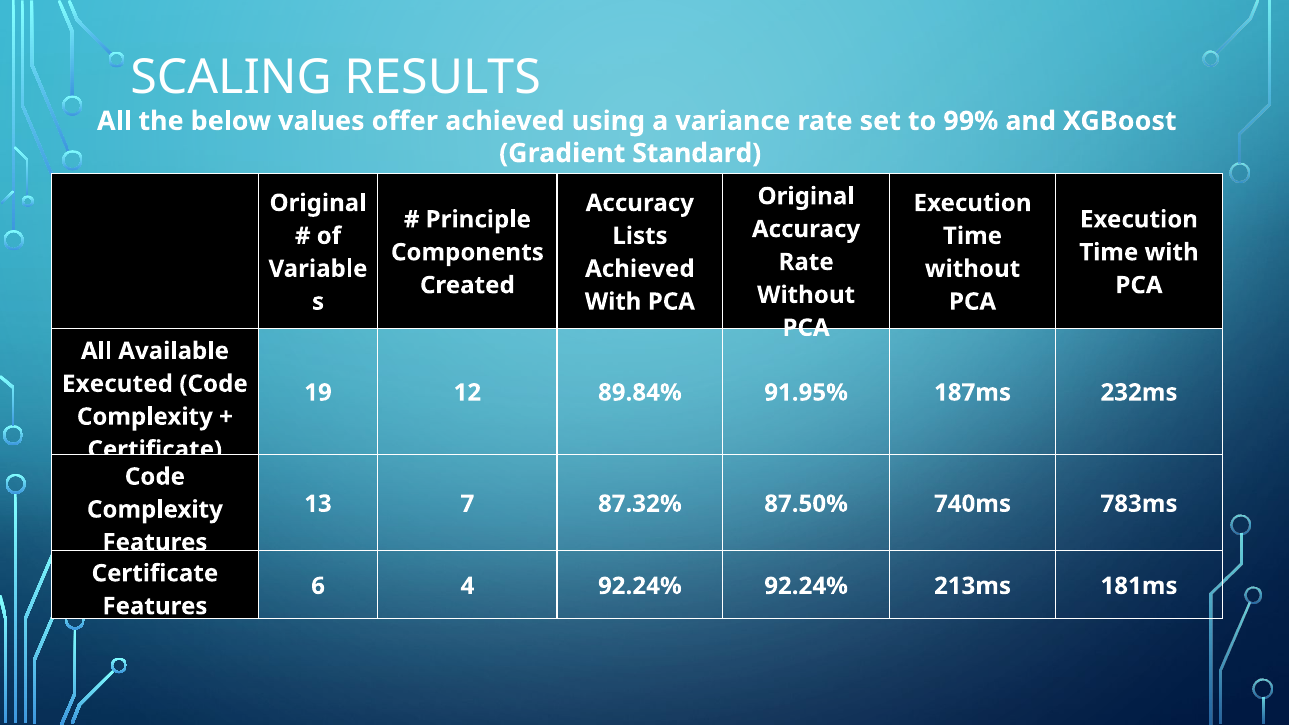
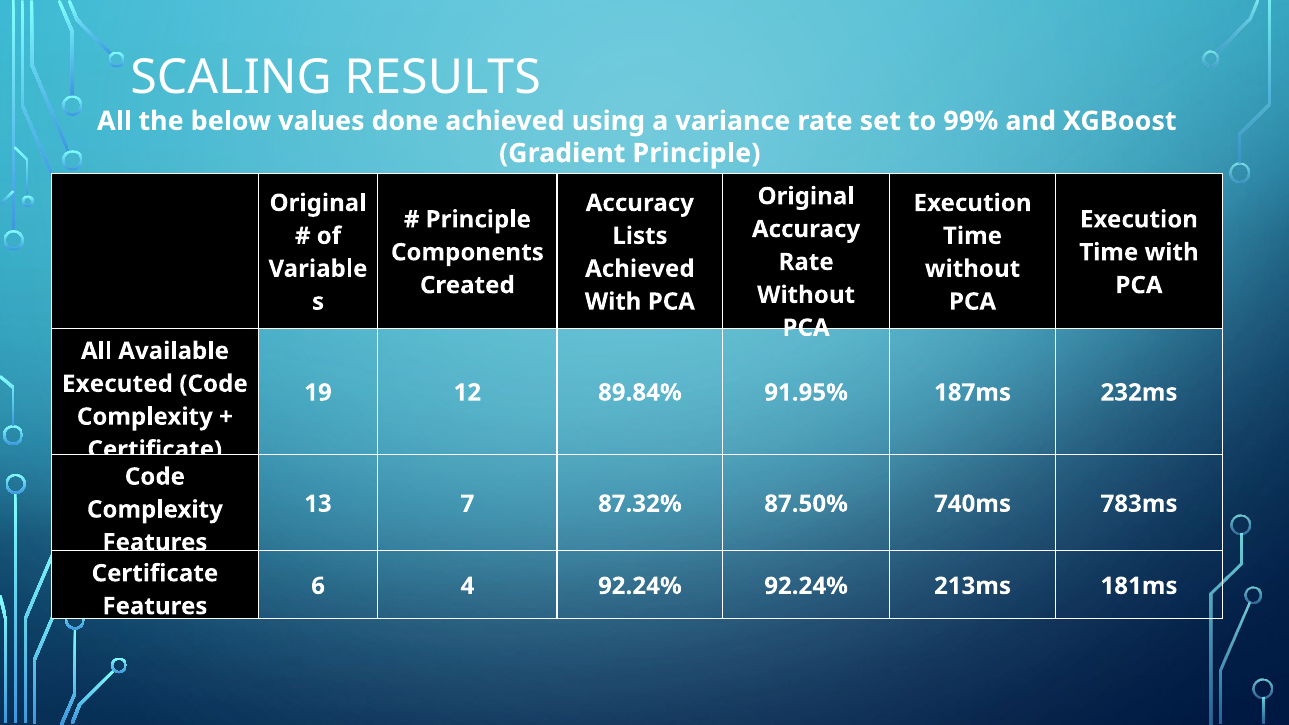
offer: offer -> done
Gradient Standard: Standard -> Principle
